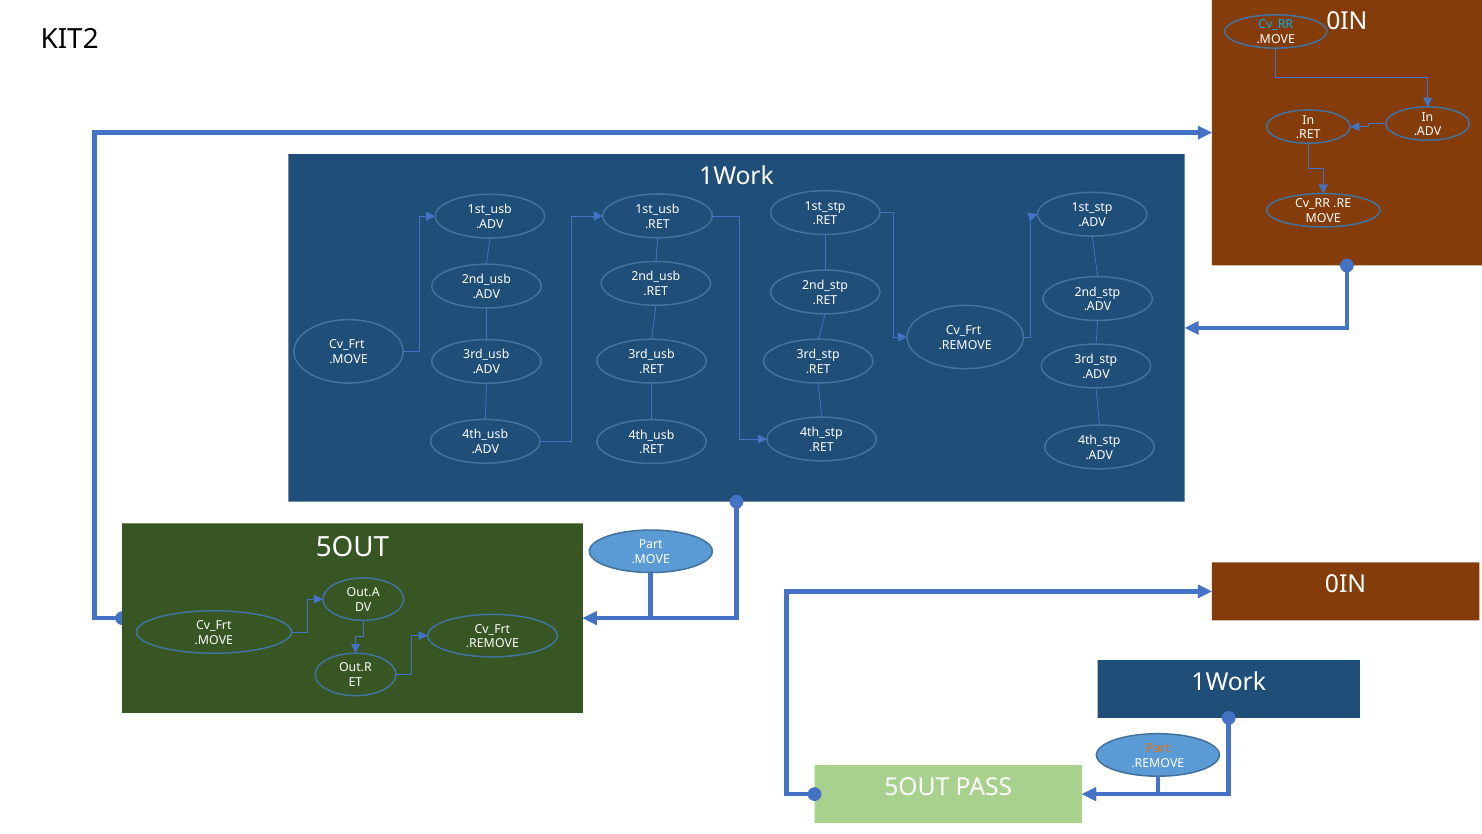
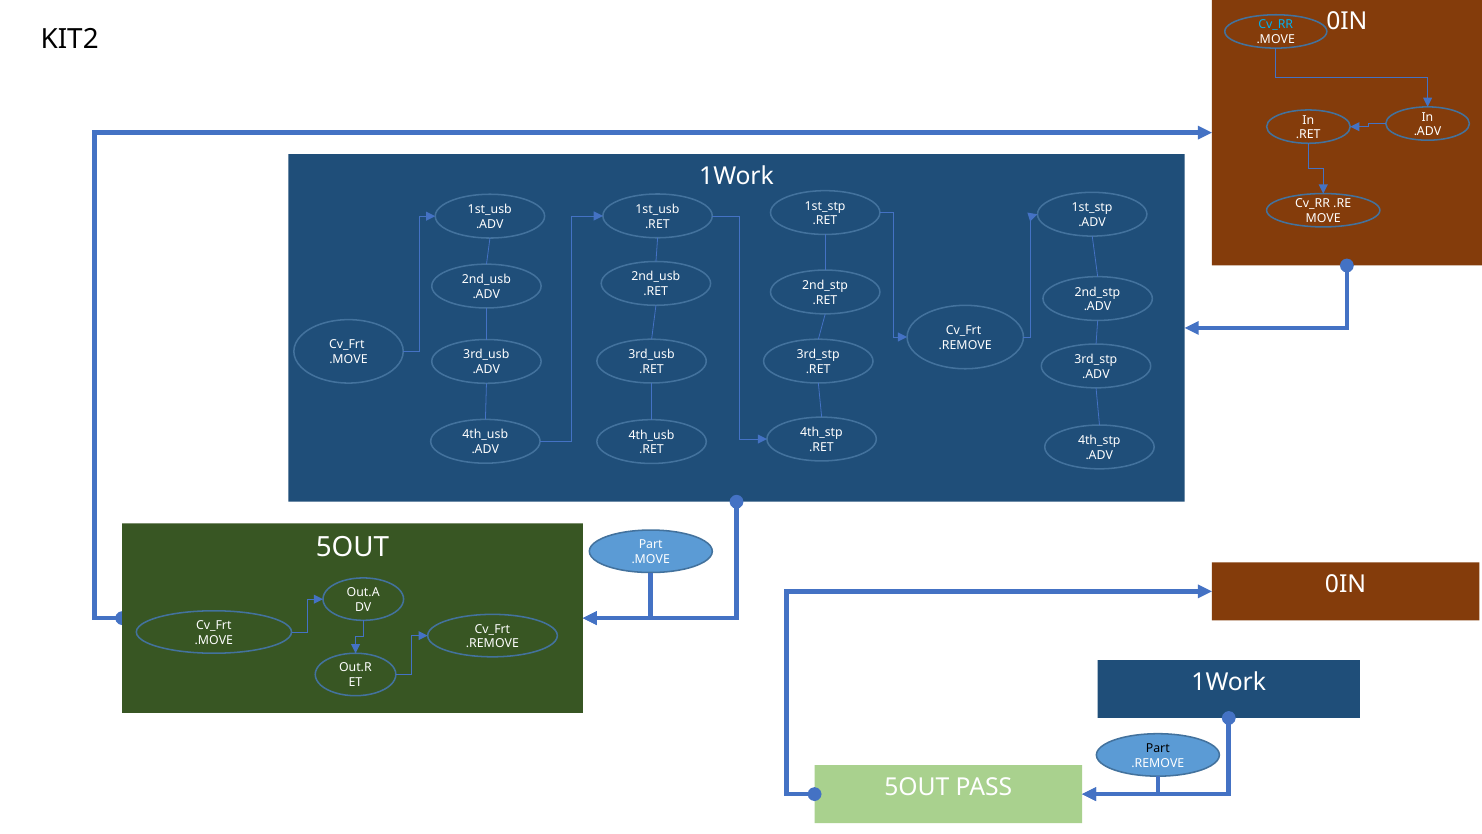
Part at (1158, 748) colour: orange -> black
